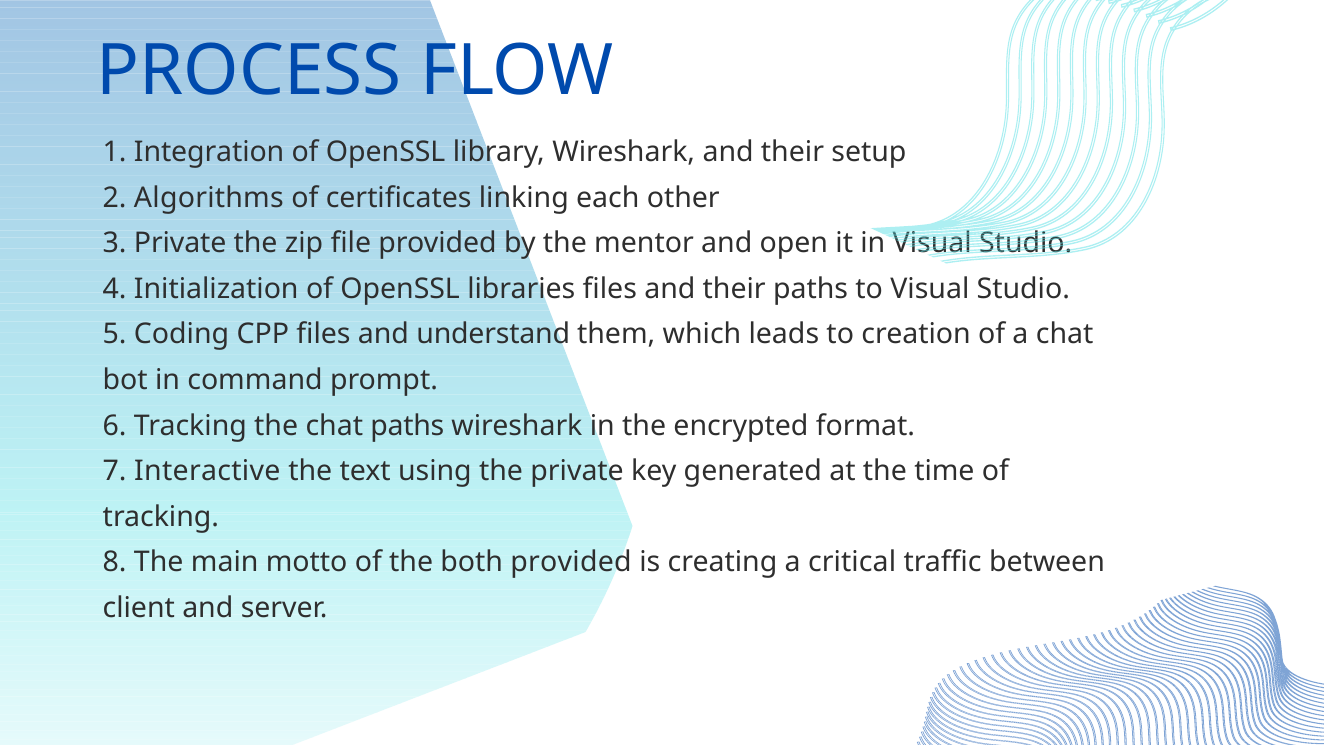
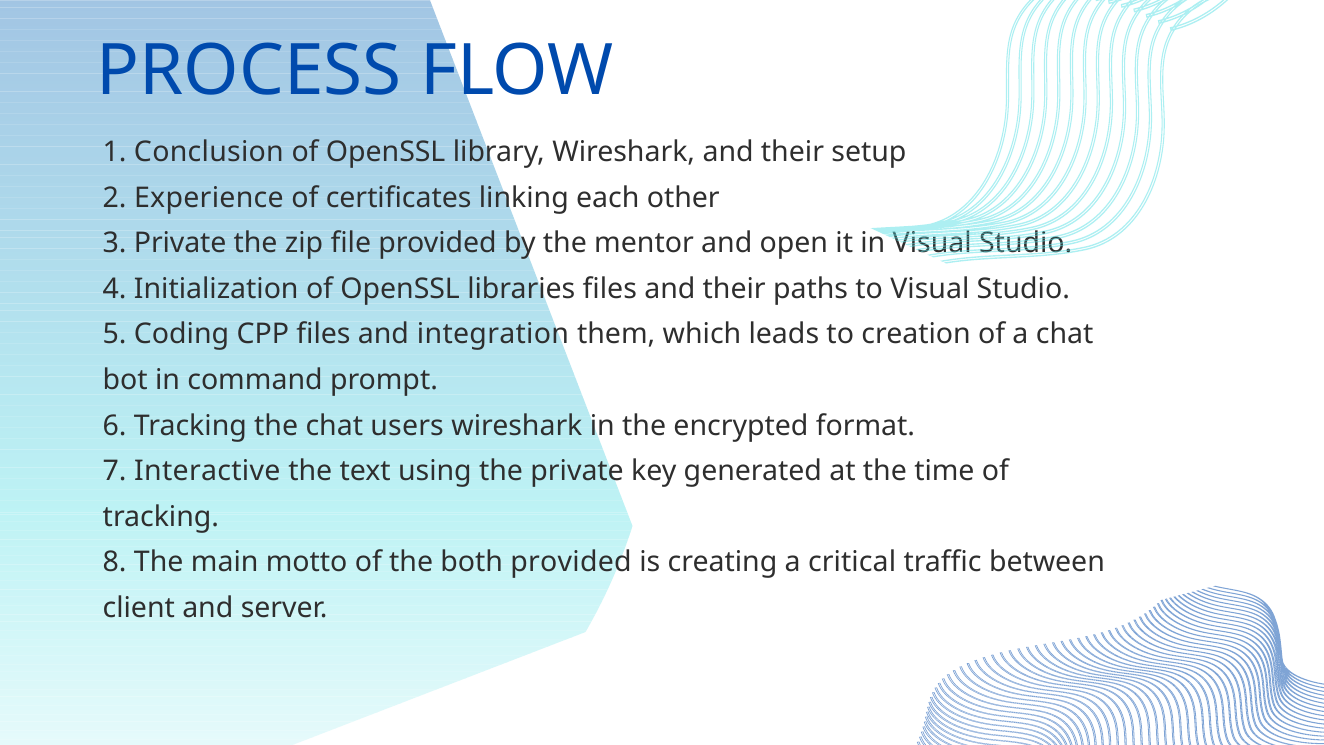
Integration: Integration -> Conclusion
Algorithms: Algorithms -> Experience
understand: understand -> integration
chat paths: paths -> users
